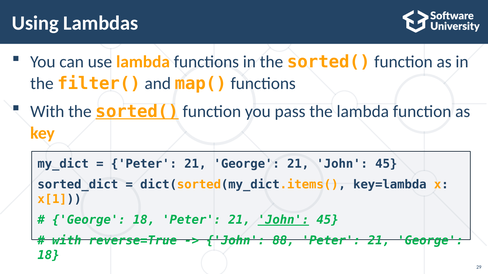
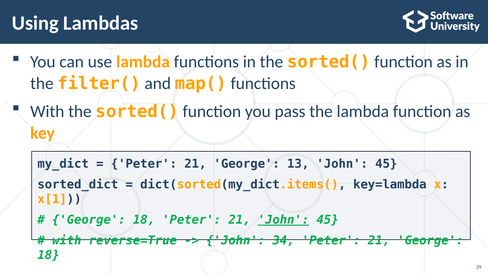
sorted( at (137, 112) underline: present -> none
George 21: 21 -> 13
88: 88 -> 34
